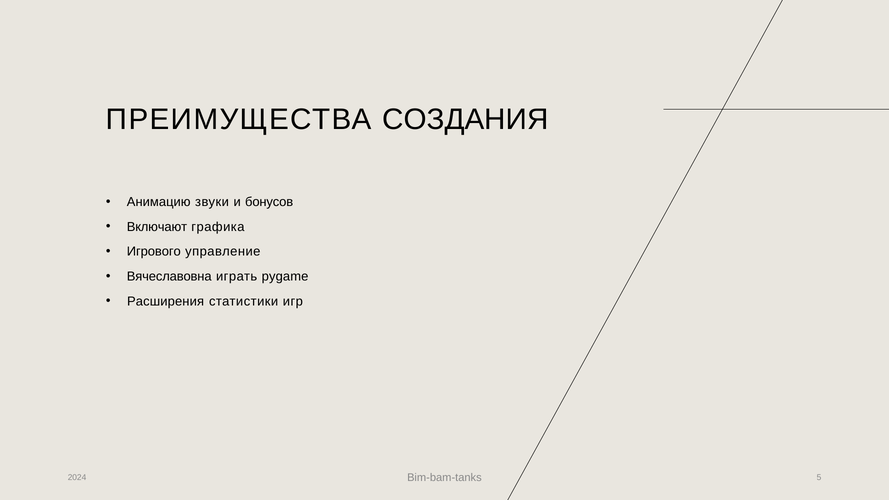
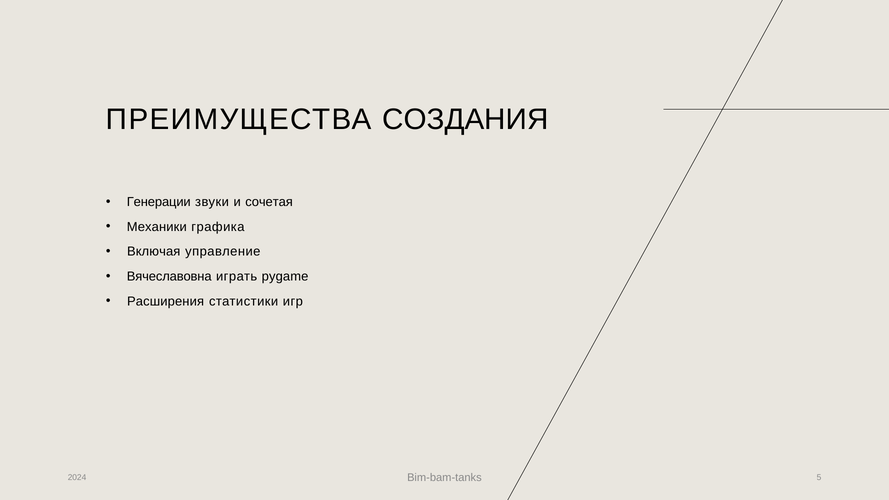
Анимацию: Анимацию -> Генерации
бонусов: бонусов -> сочетая
Включают: Включают -> Механики
Игрового: Игрового -> Включая
